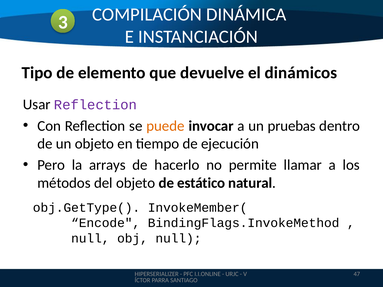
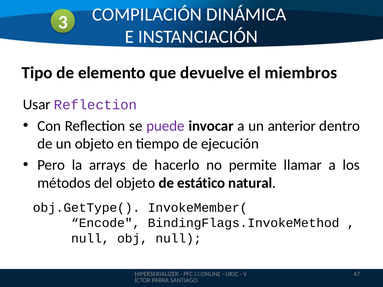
dinámicos: dinámicos -> miembros
puede colour: orange -> purple
pruebas: pruebas -> anterior
